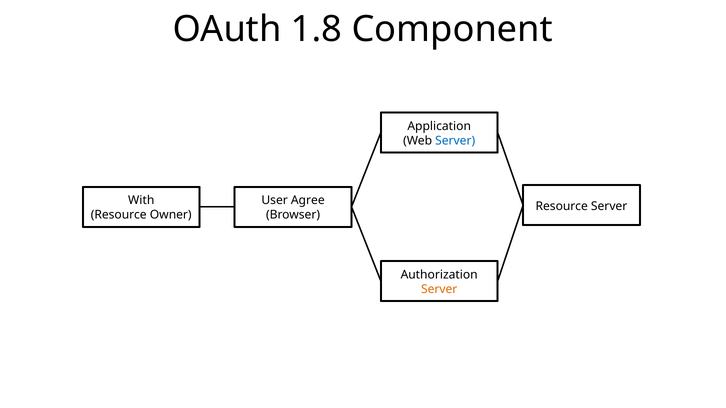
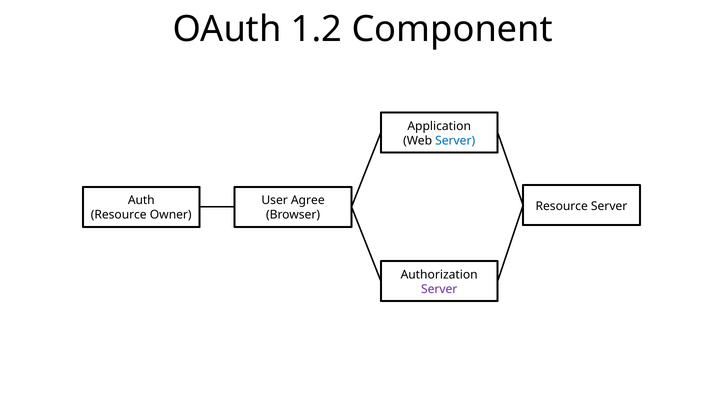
1.8: 1.8 -> 1.2
With: With -> Auth
Server at (439, 289) colour: orange -> purple
